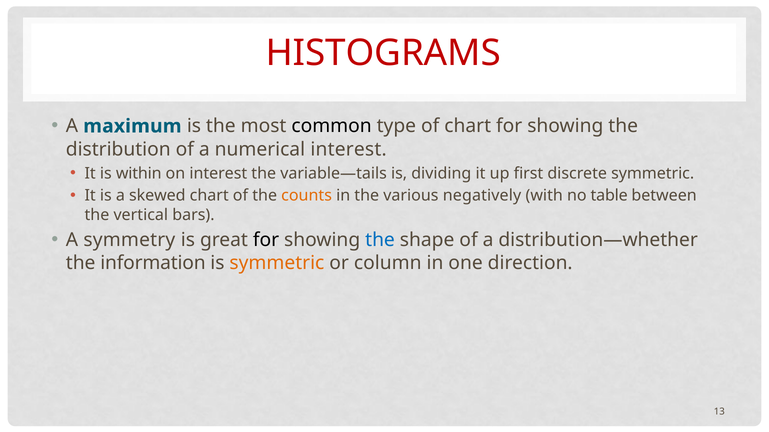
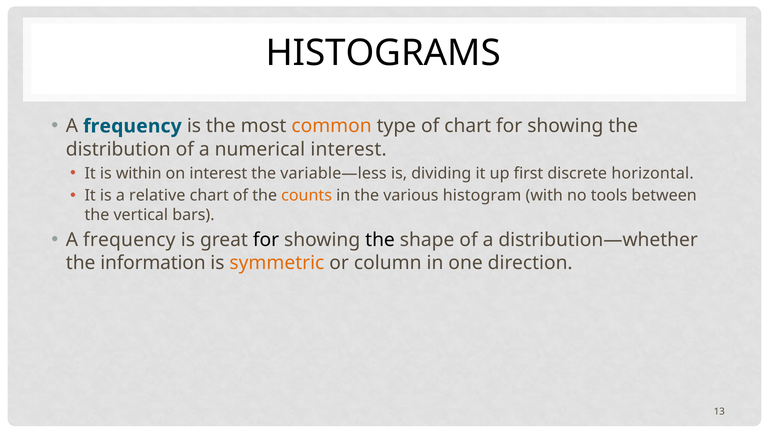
HISTOGRAMS colour: red -> black
maximum at (132, 126): maximum -> frequency
common colour: black -> orange
variable—tails: variable—tails -> variable—less
discrete symmetric: symmetric -> horizontal
skewed: skewed -> relative
negatively: negatively -> histogram
table: table -> tools
symmetry at (129, 240): symmetry -> frequency
the at (380, 240) colour: blue -> black
